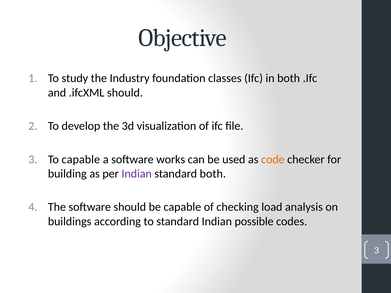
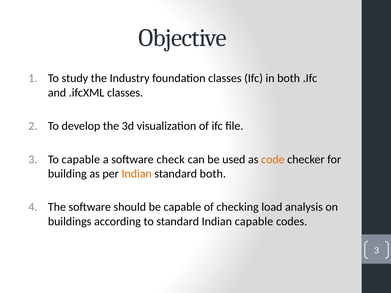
.ifcXML should: should -> classes
works: works -> check
Indian at (137, 174) colour: purple -> orange
Indian possible: possible -> capable
